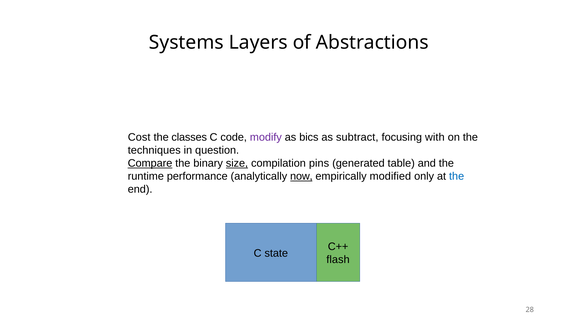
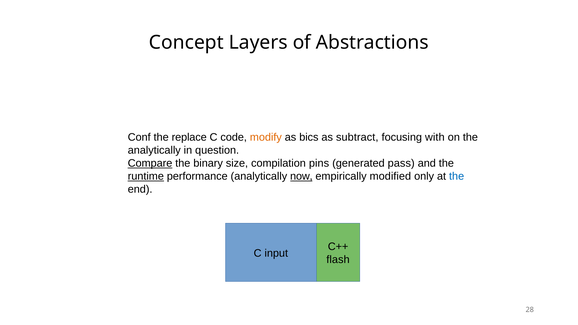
Systems: Systems -> Concept
Cost: Cost -> Conf
classes: classes -> replace
modify colour: purple -> orange
techniques at (154, 150): techniques -> analytically
size underline: present -> none
table: table -> pass
runtime underline: none -> present
state: state -> input
